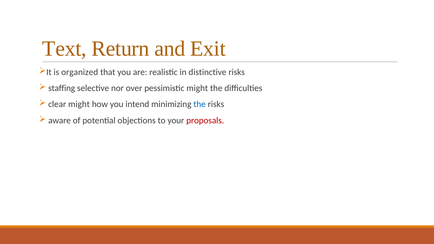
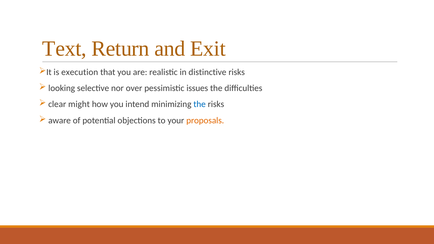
organized: organized -> execution
staffing: staffing -> looking
pessimistic might: might -> issues
proposals colour: red -> orange
